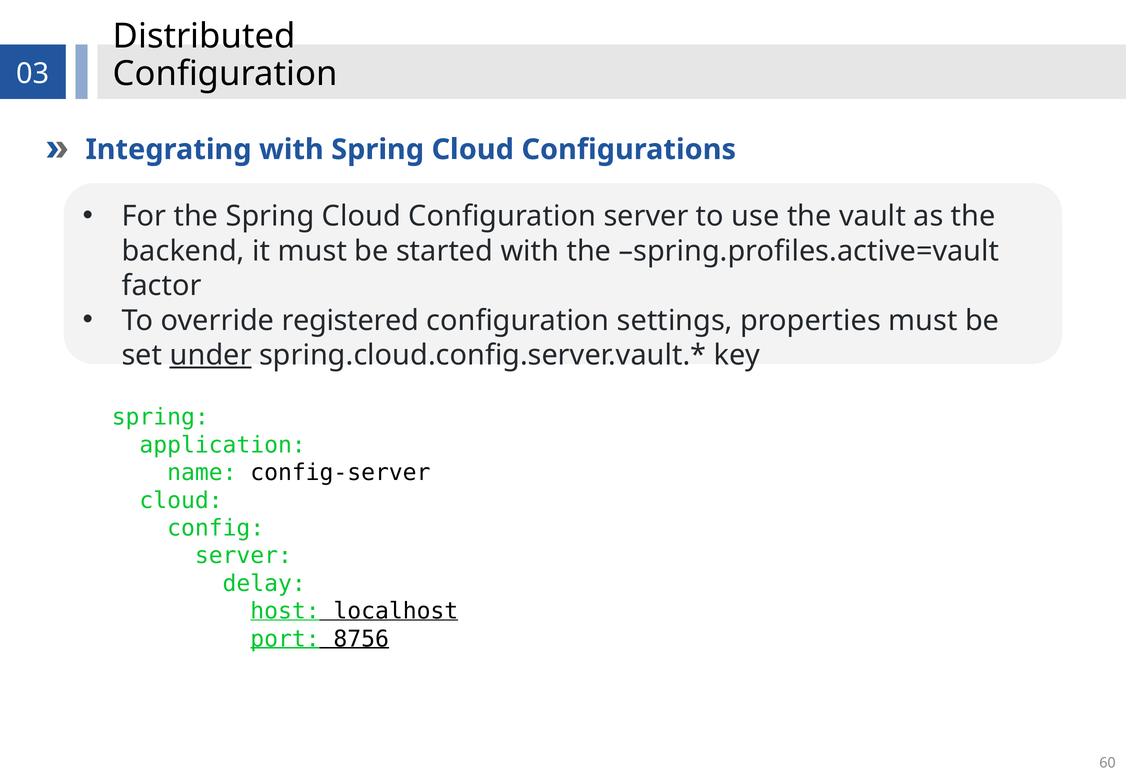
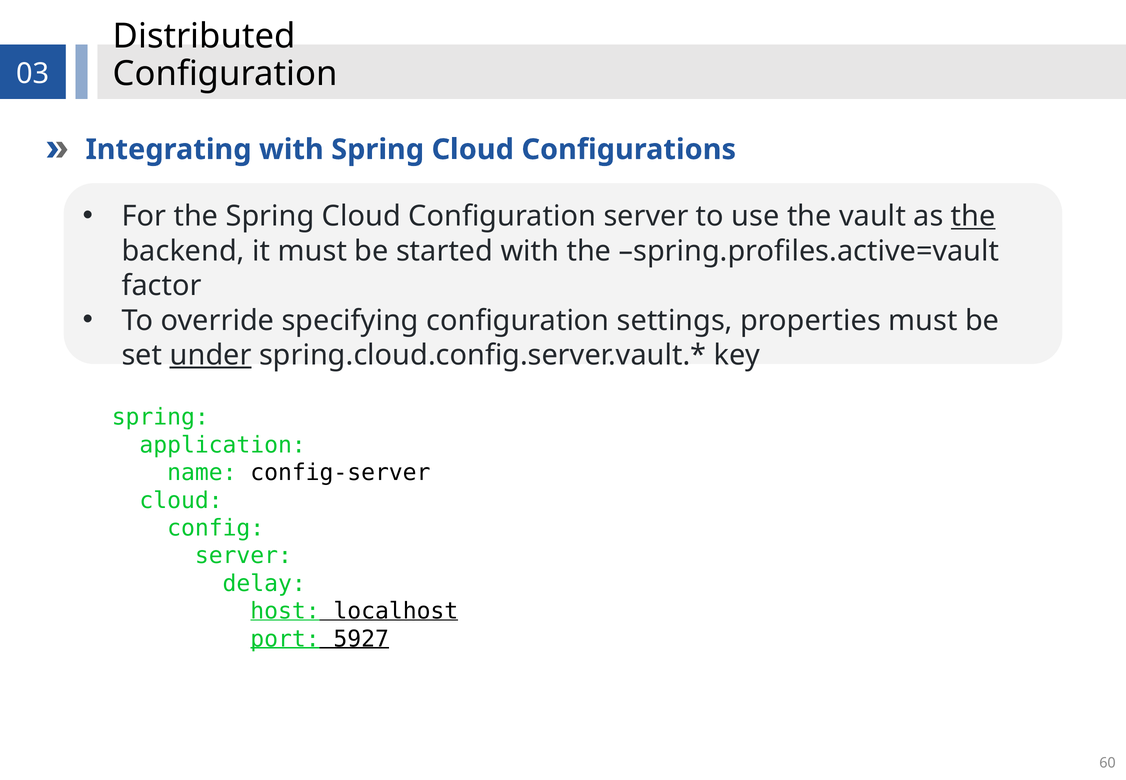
the at (973, 216) underline: none -> present
registered: registered -> specifying
8756: 8756 -> 5927
